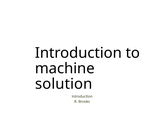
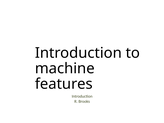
solution: solution -> features
